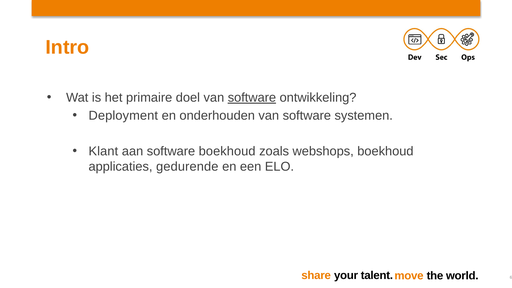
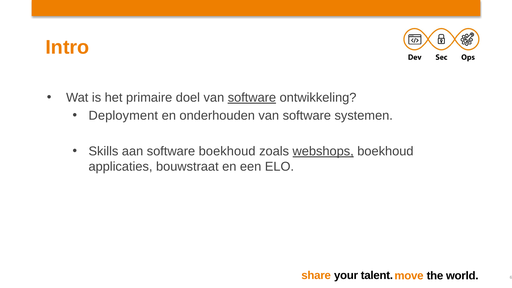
Klant: Klant -> Skills
webshops underline: none -> present
gedurende: gedurende -> bouwstraat
